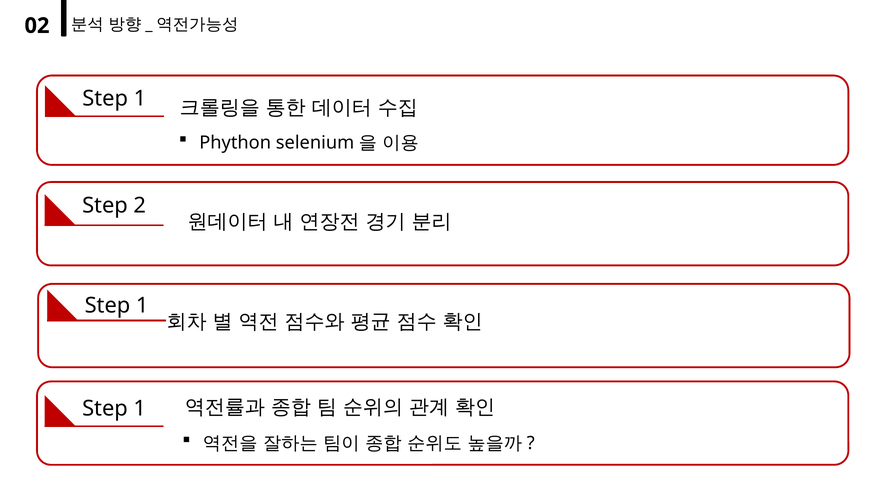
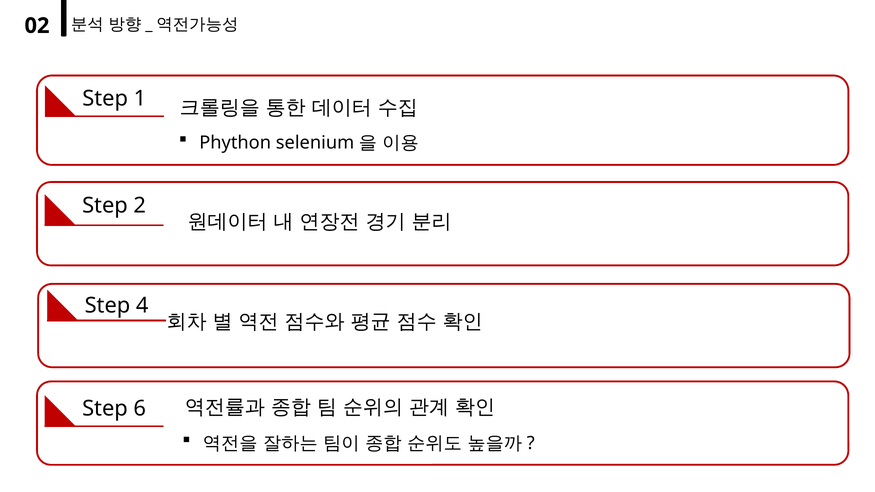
1 at (142, 305): 1 -> 4
1 at (140, 409): 1 -> 6
